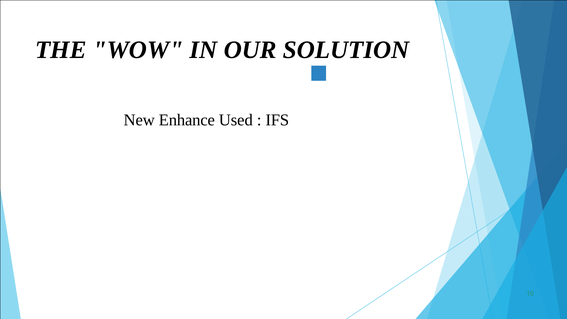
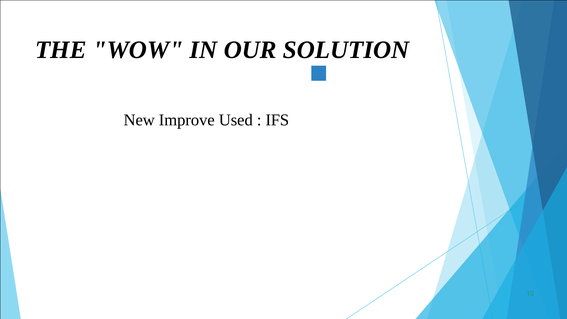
Enhance: Enhance -> Improve
